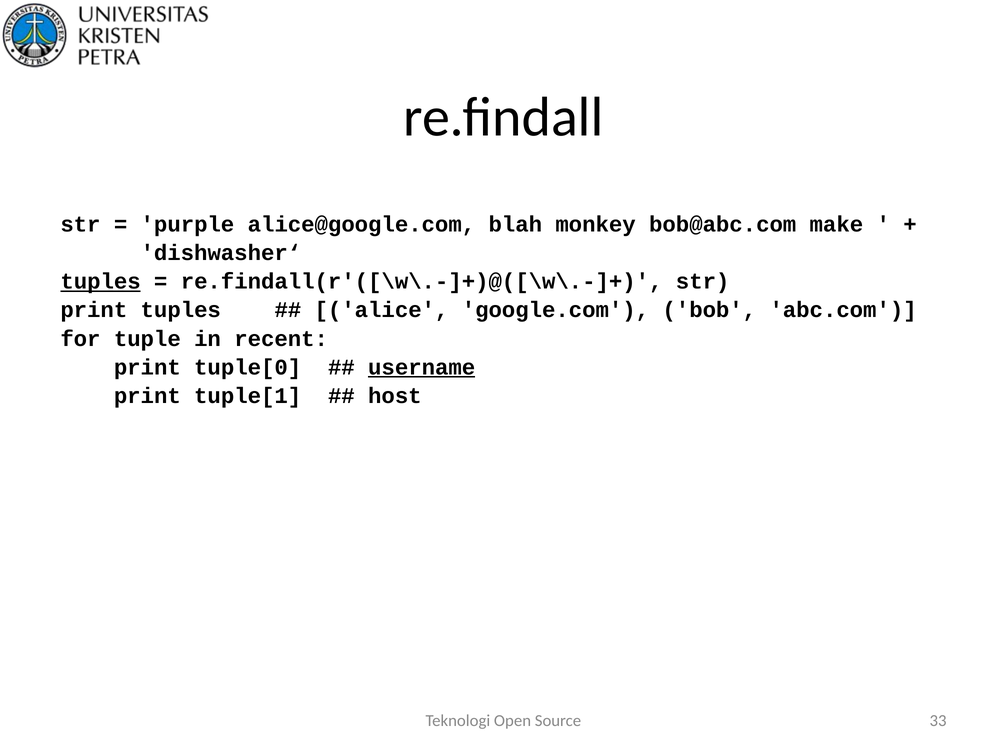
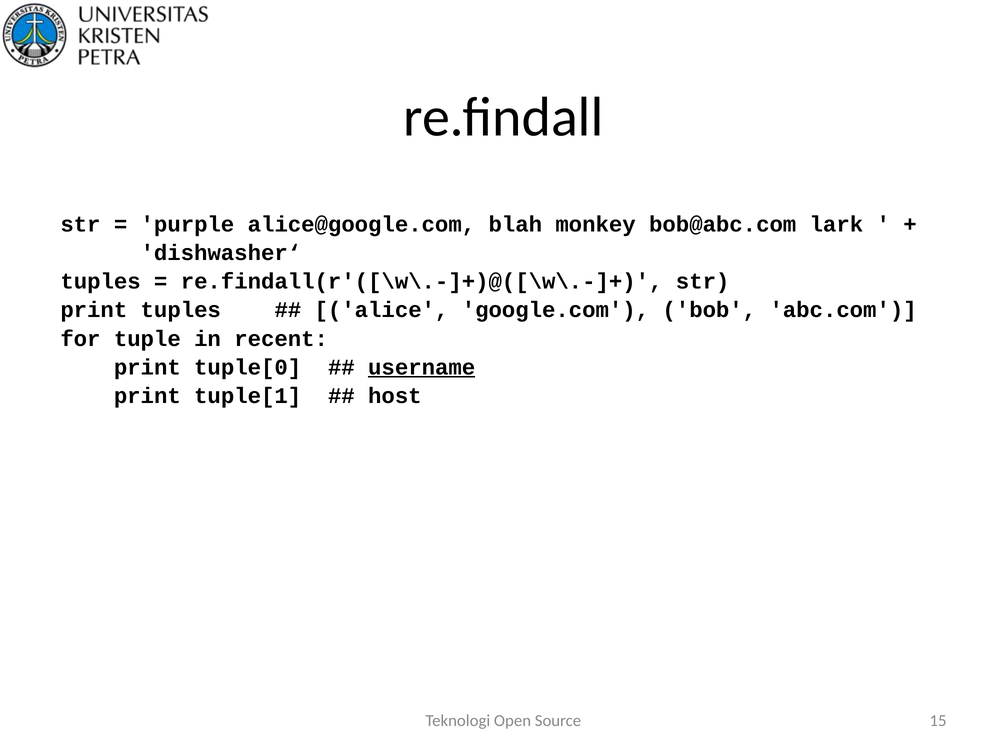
make: make -> lark
tuples at (101, 282) underline: present -> none
33: 33 -> 15
